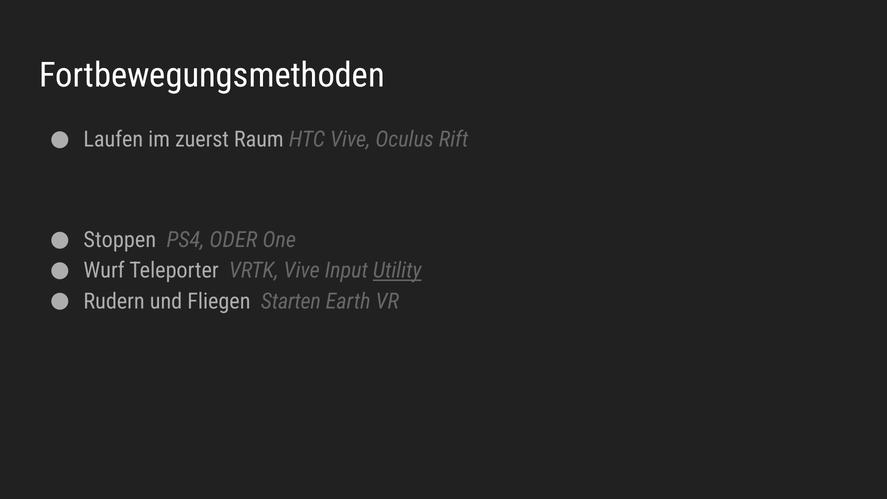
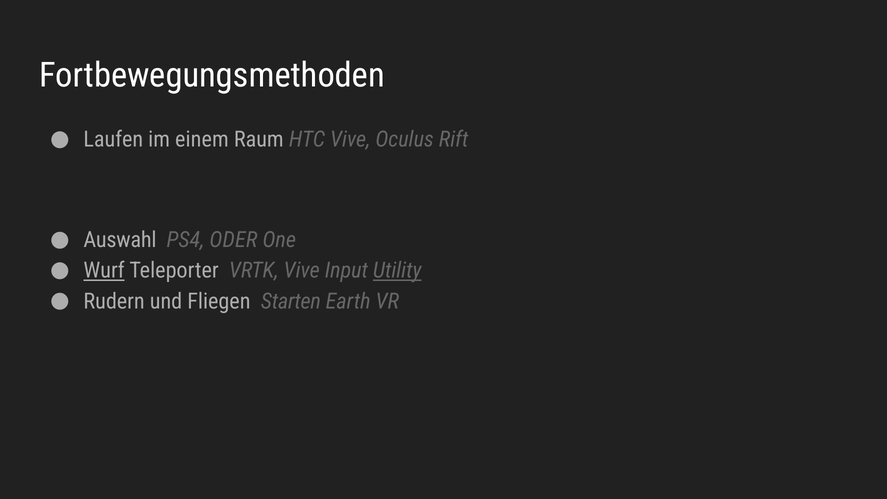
zuerst: zuerst -> einem
Stoppen: Stoppen -> Auswahl
Wurf underline: none -> present
